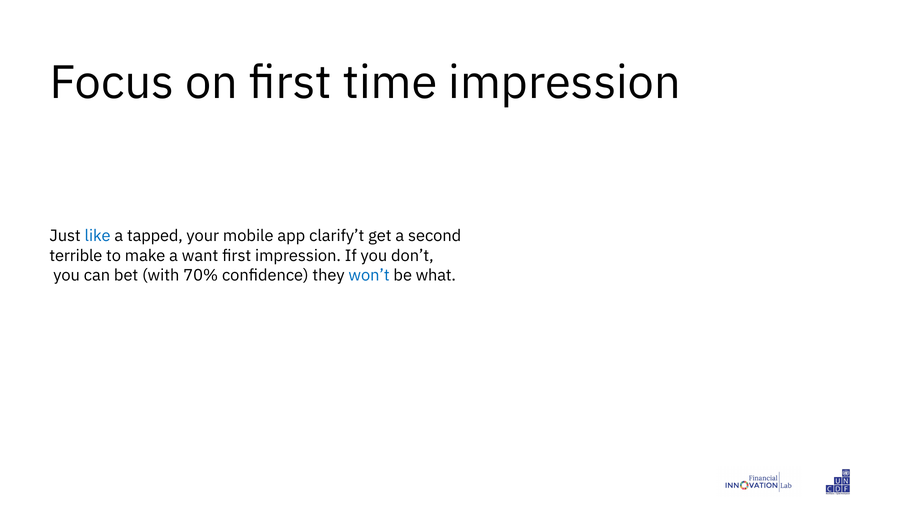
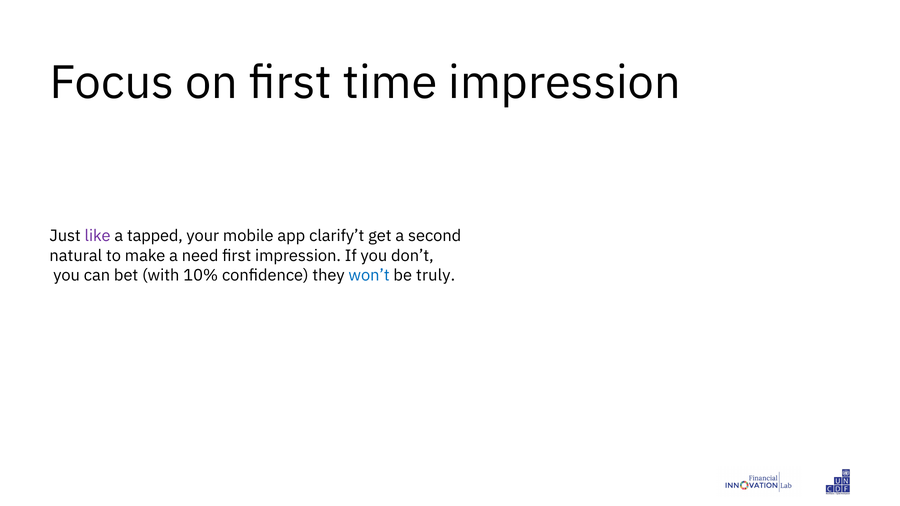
like colour: blue -> purple
terrible: terrible -> natural
want: want -> need
70%: 70% -> 10%
what: what -> truly
